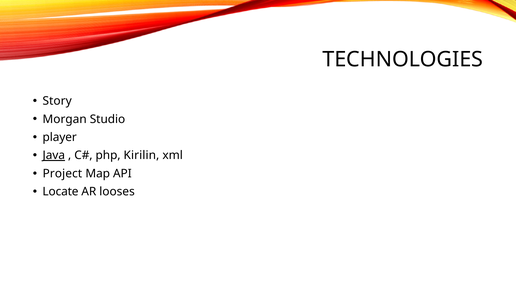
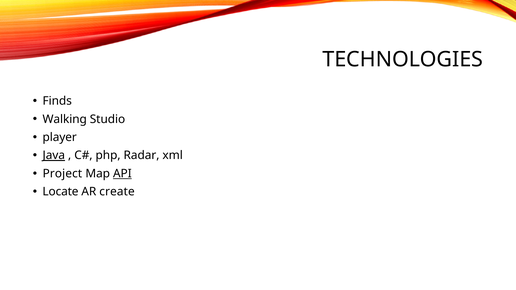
Story: Story -> Finds
Morgan: Morgan -> Walking
Kirilin: Kirilin -> Radar
API underline: none -> present
looses: looses -> create
